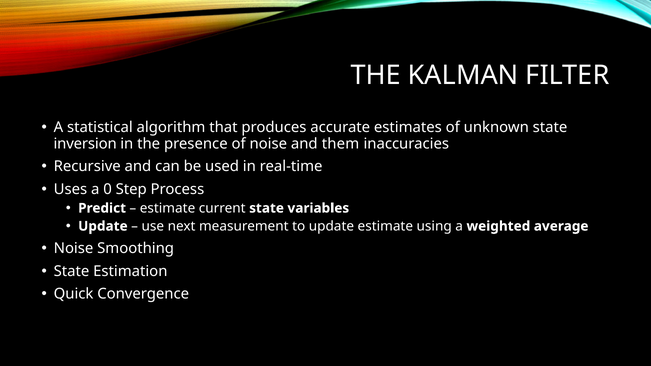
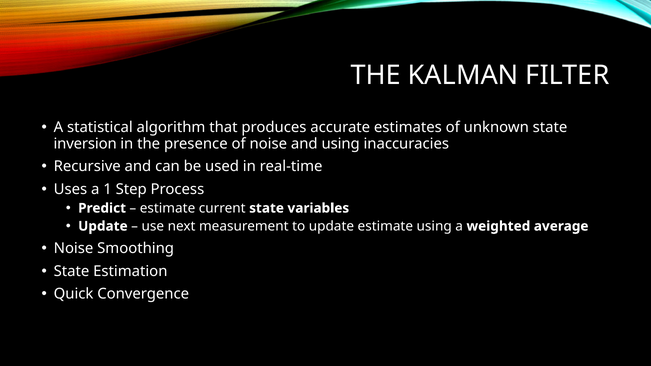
and them: them -> using
0: 0 -> 1
